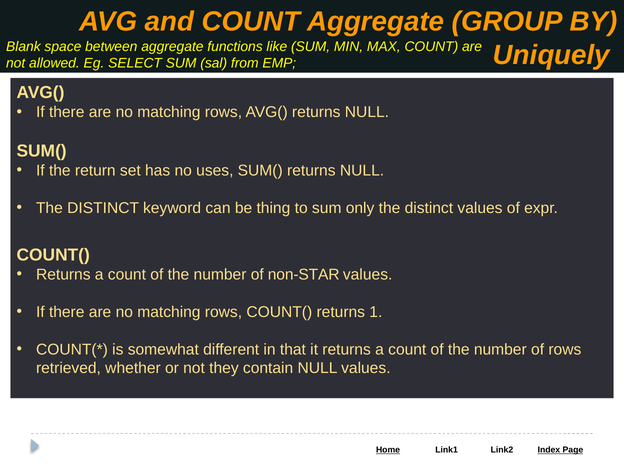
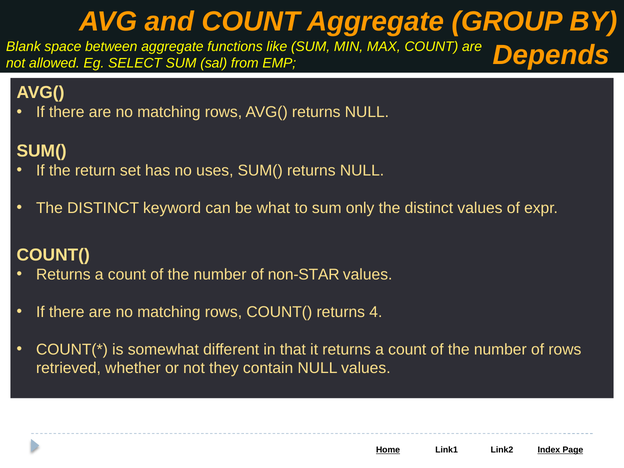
Uniquely: Uniquely -> Depends
thing: thing -> what
1: 1 -> 4
